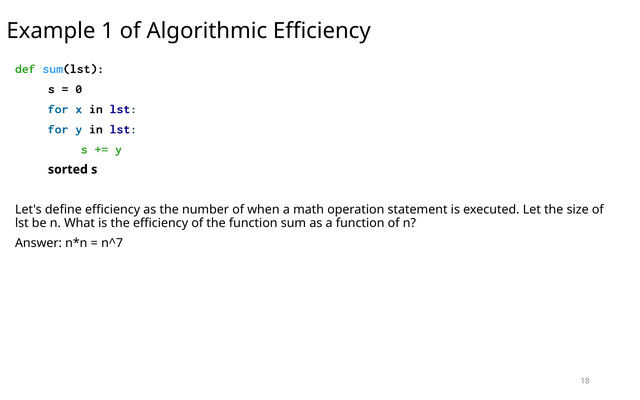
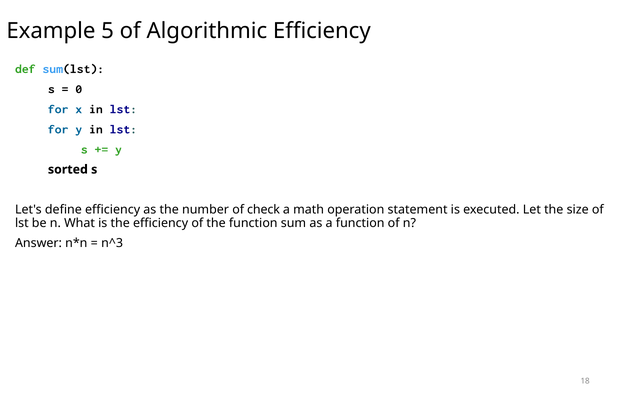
1: 1 -> 5
when: when -> check
n^7: n^7 -> n^3
